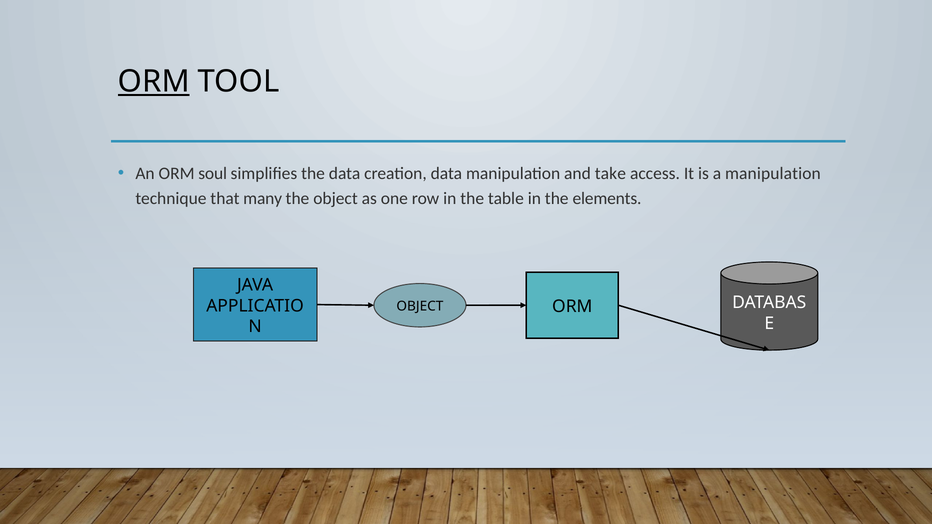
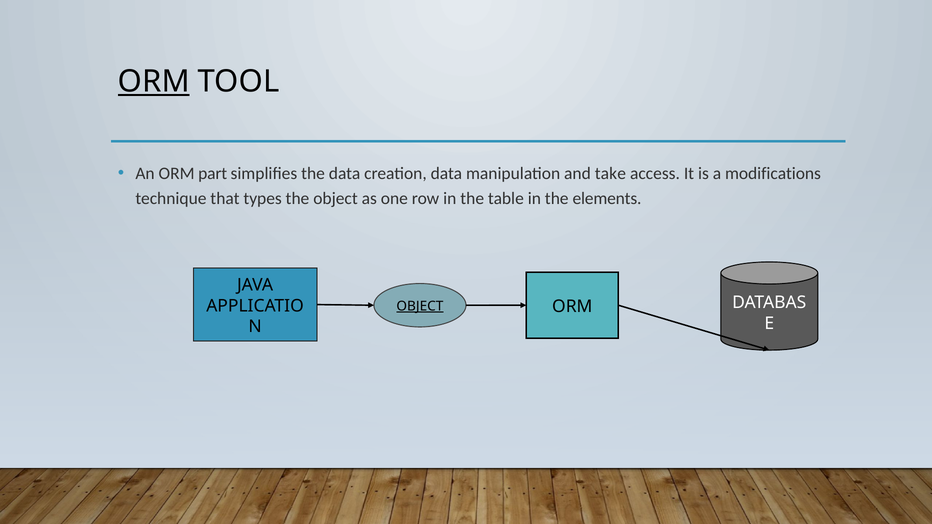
soul: soul -> part
a manipulation: manipulation -> modifications
many: many -> types
OBJECT at (420, 306) underline: none -> present
